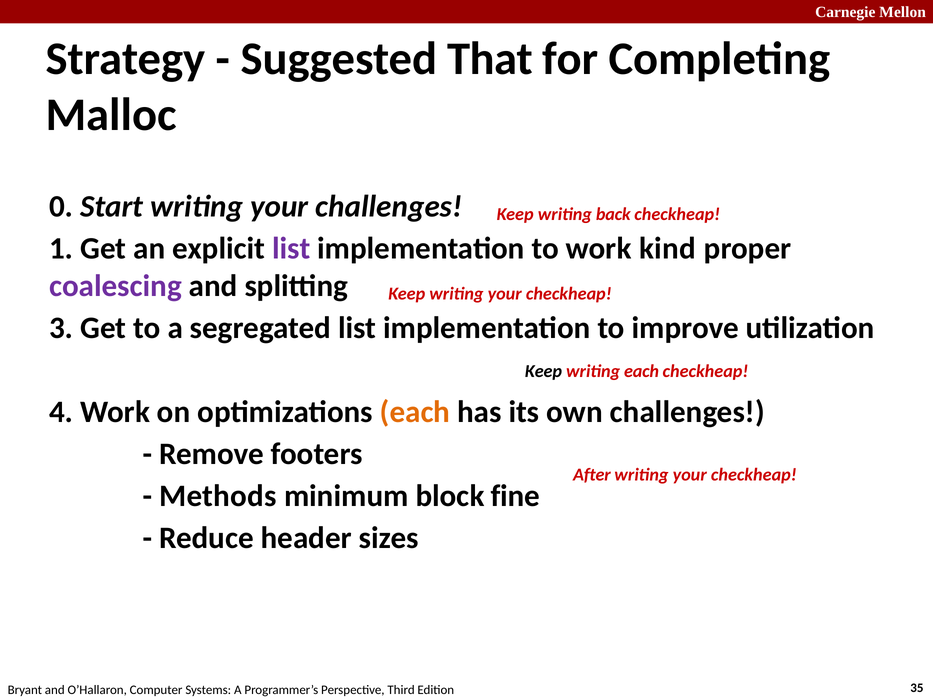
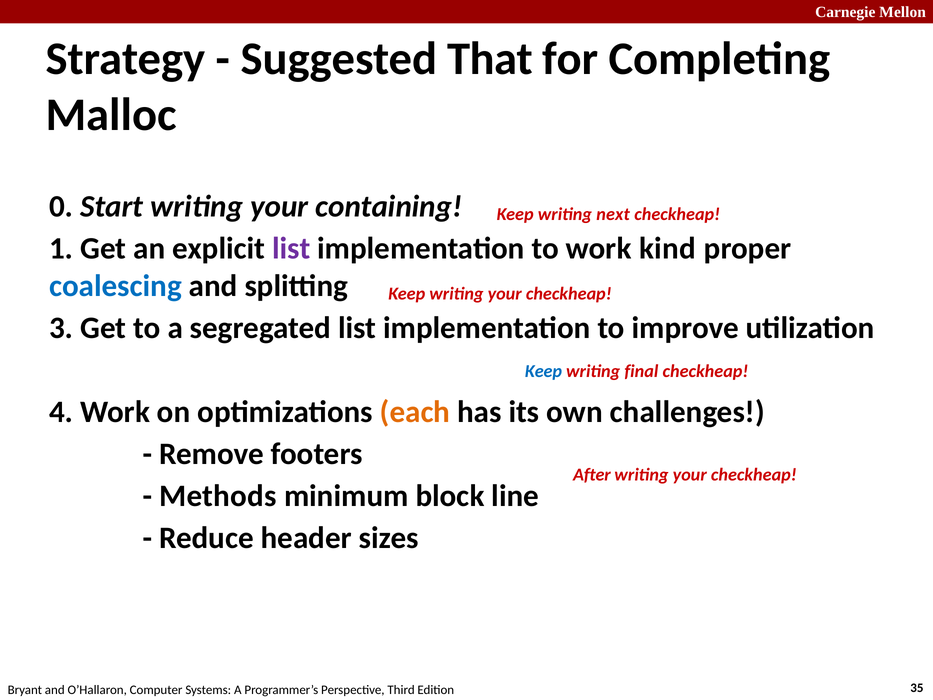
your challenges: challenges -> containing
back: back -> next
coalescing colour: purple -> blue
Keep at (543, 371) colour: black -> blue
writing each: each -> final
fine: fine -> line
